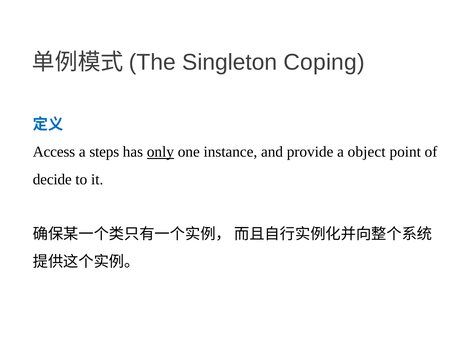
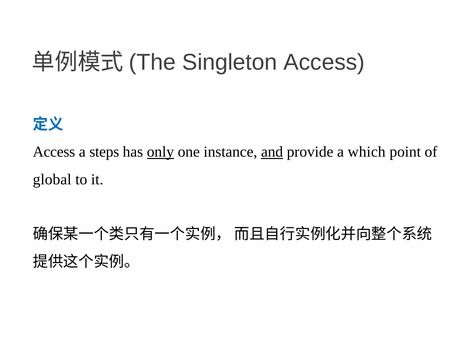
Singleton Coping: Coping -> Access
and underline: none -> present
object: object -> which
decide: decide -> global
